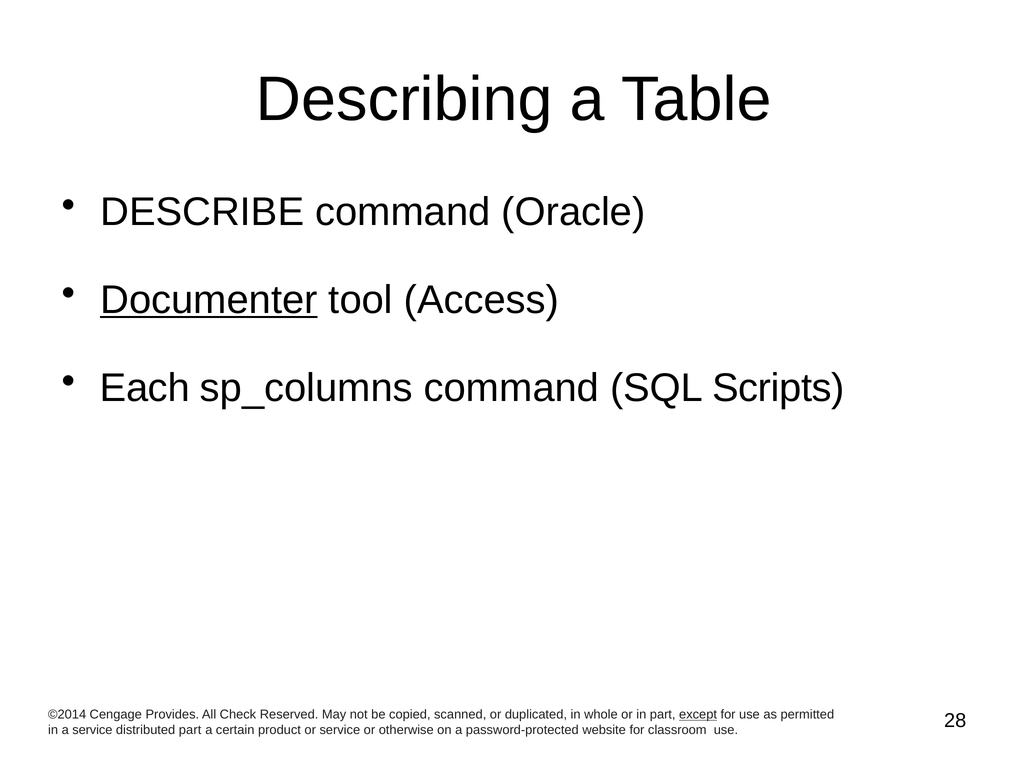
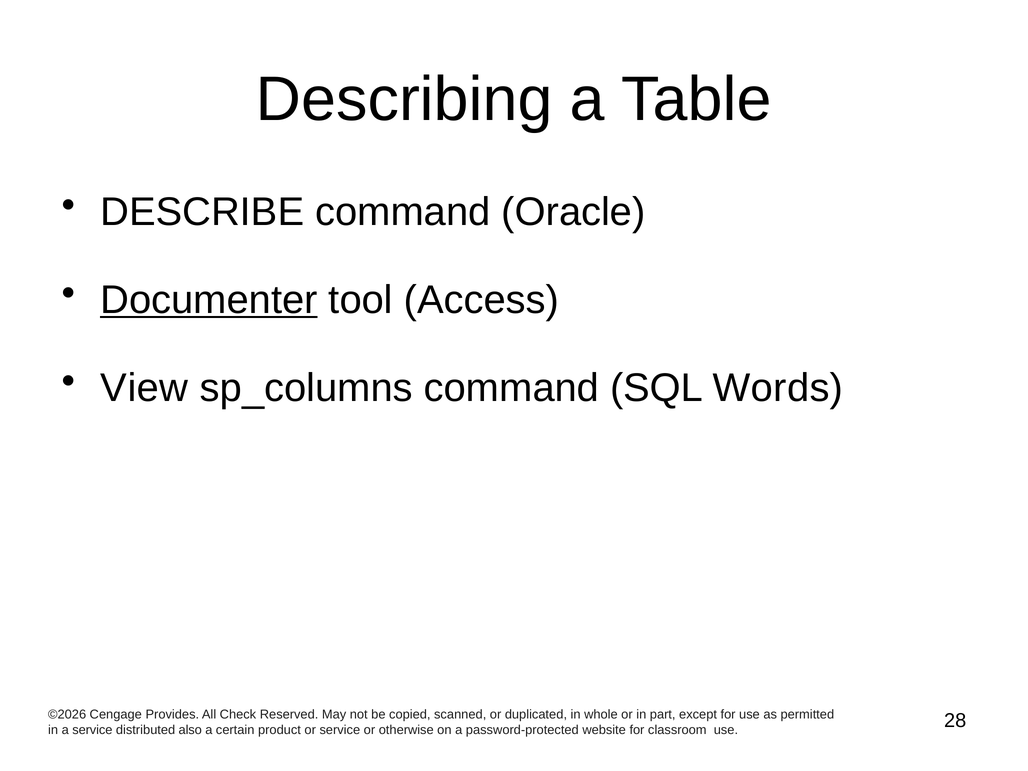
Each: Each -> View
Scripts: Scripts -> Words
©2014: ©2014 -> ©2026
except underline: present -> none
distributed part: part -> also
